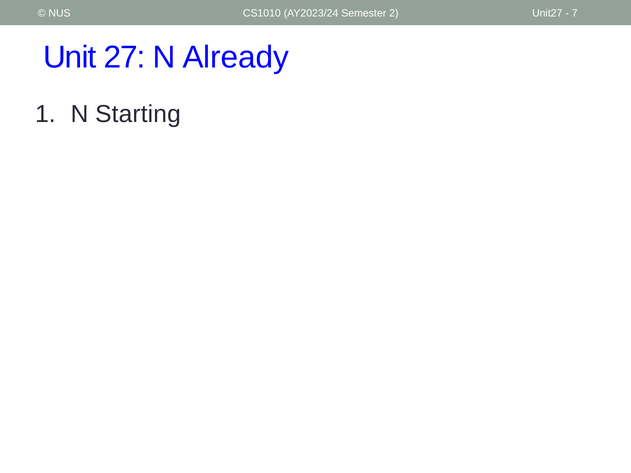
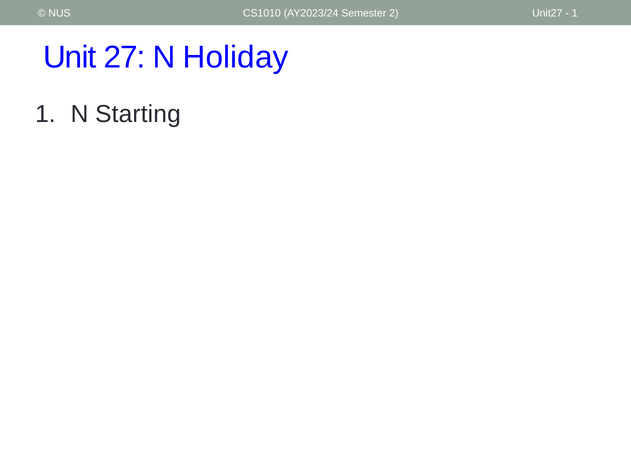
7 at (575, 13): 7 -> 1
Already: Already -> Holiday
